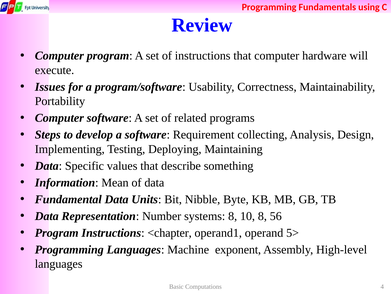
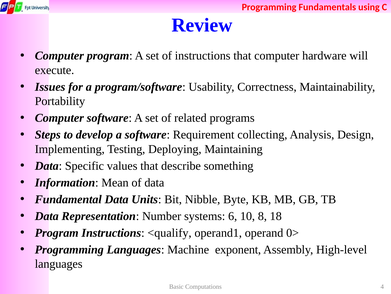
systems 8: 8 -> 6
56: 56 -> 18
<chapter: <chapter -> <qualify
5>: 5> -> 0>
